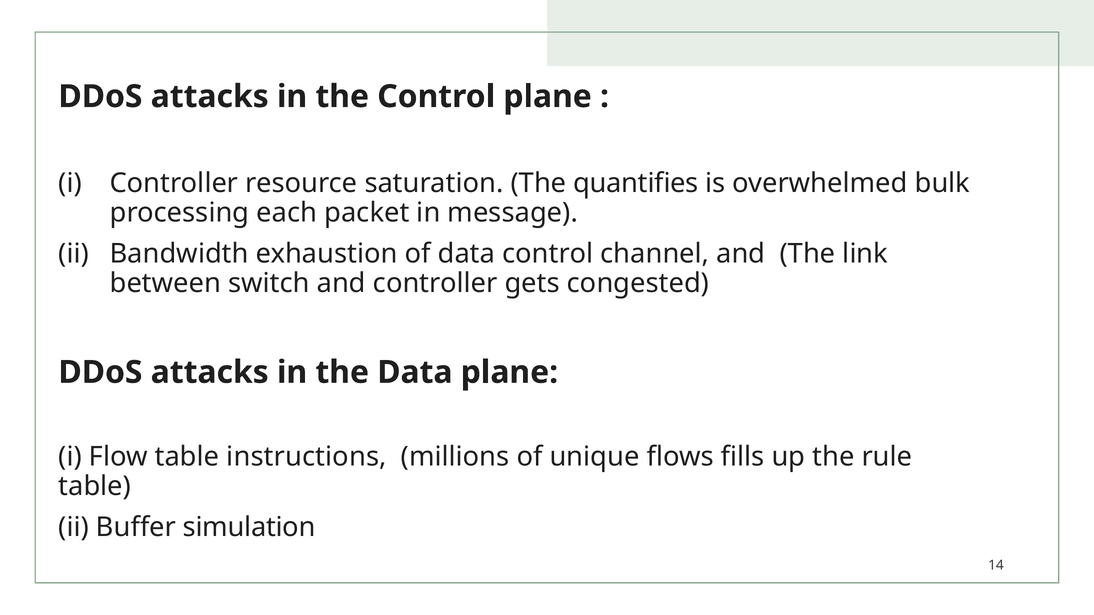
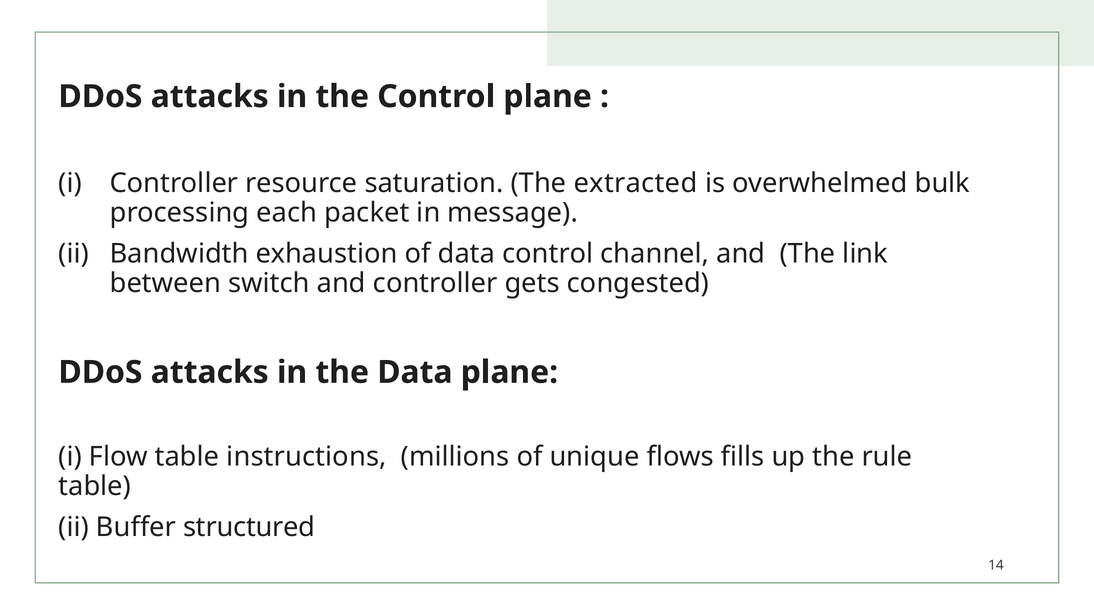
quantifies: quantifies -> extracted
simulation: simulation -> structured
